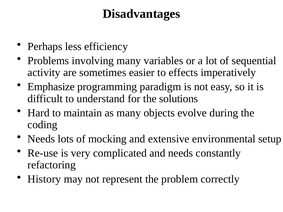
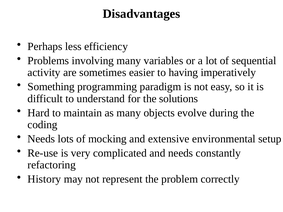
effects: effects -> having
Emphasize: Emphasize -> Something
